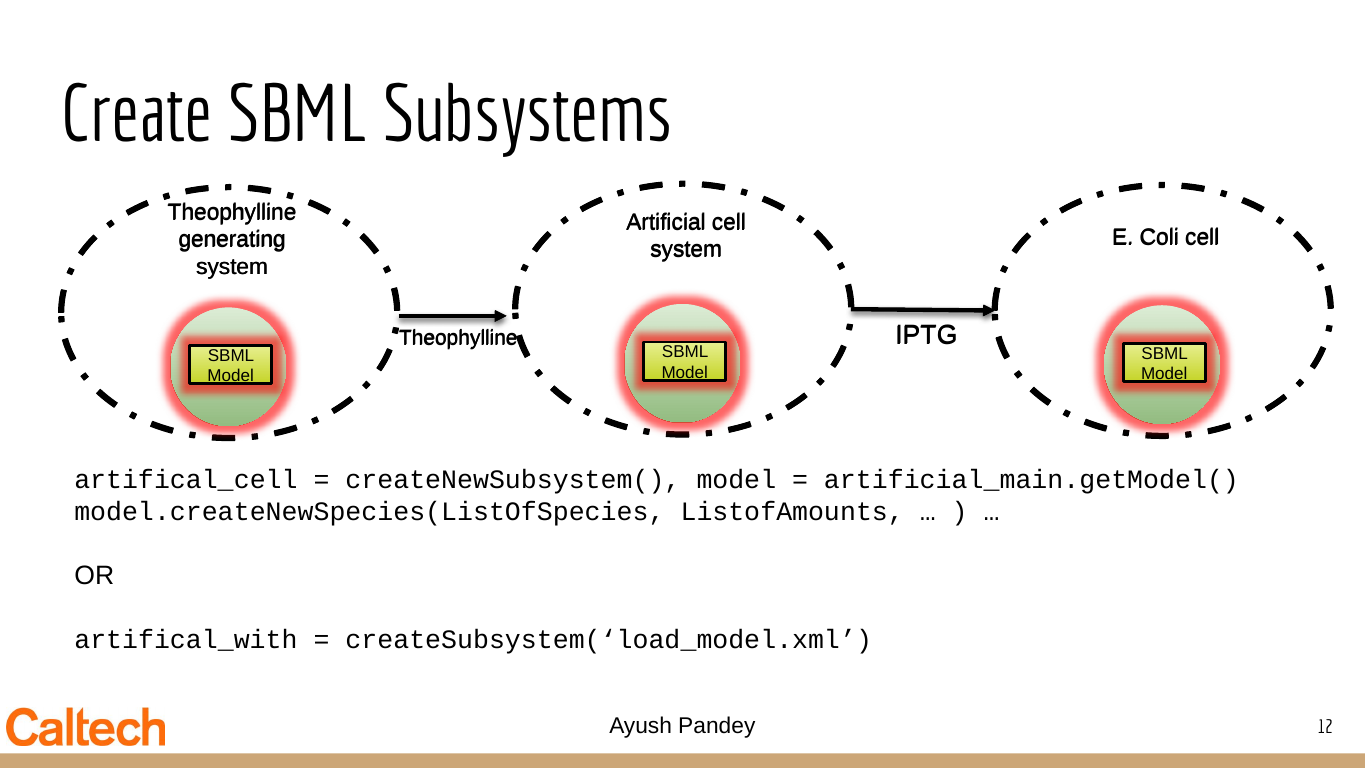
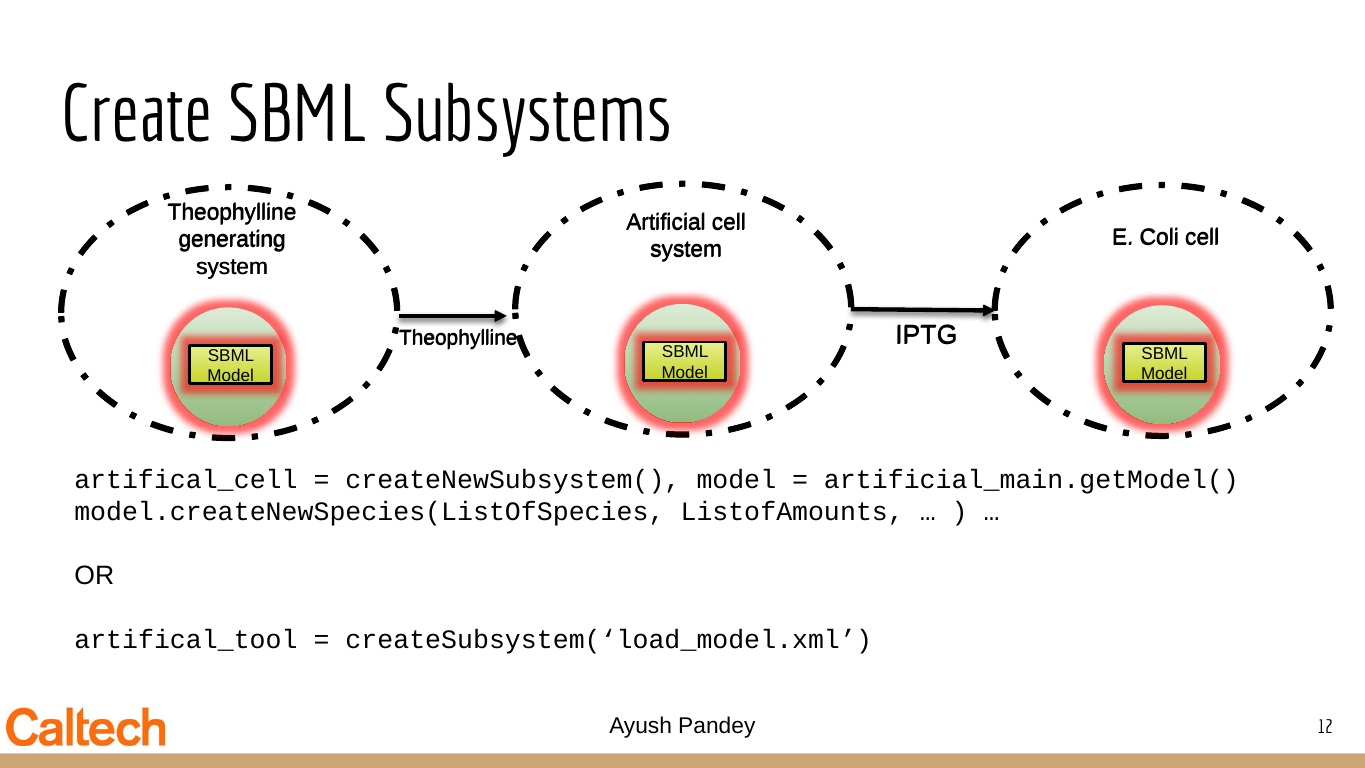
artifical_with: artifical_with -> artifical_tool
